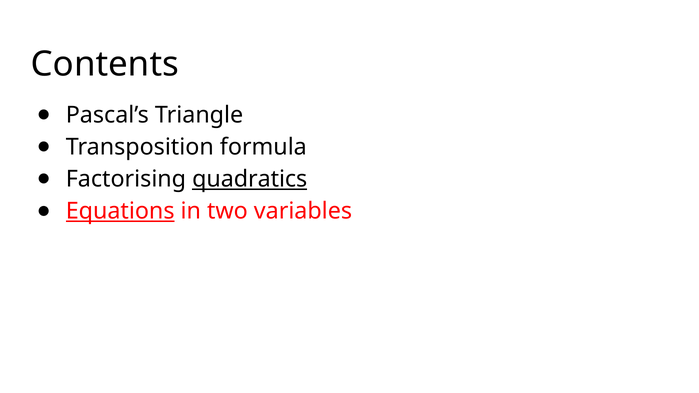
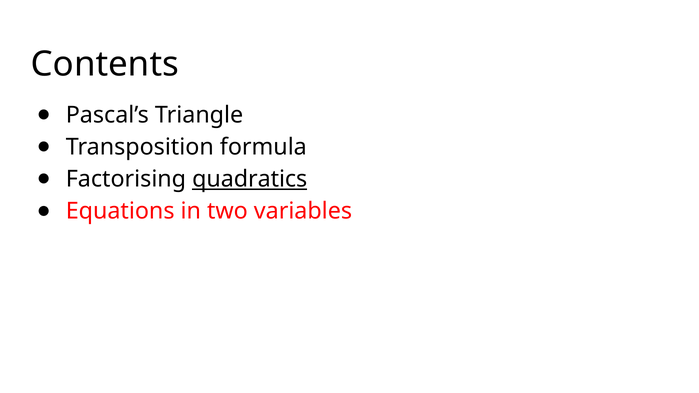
Equations underline: present -> none
